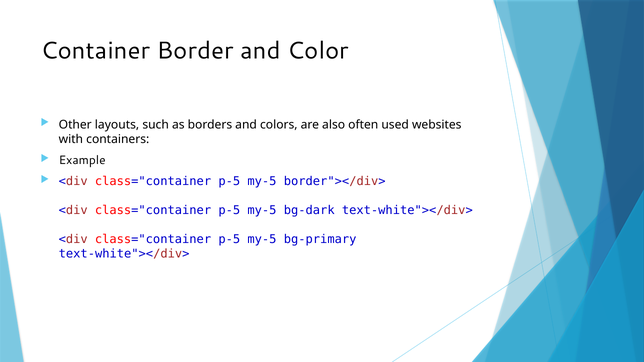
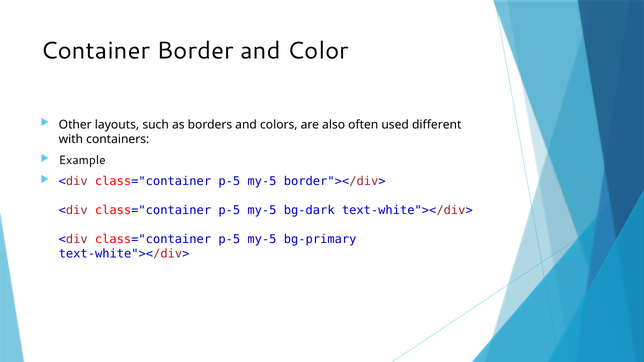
websites: websites -> different
